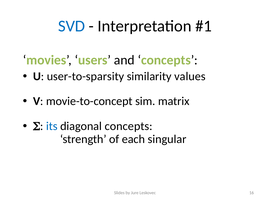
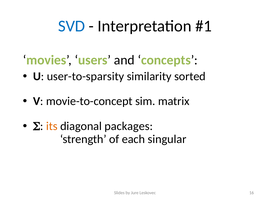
values: values -> sorted
its colour: blue -> orange
diagonal concepts: concepts -> packages
